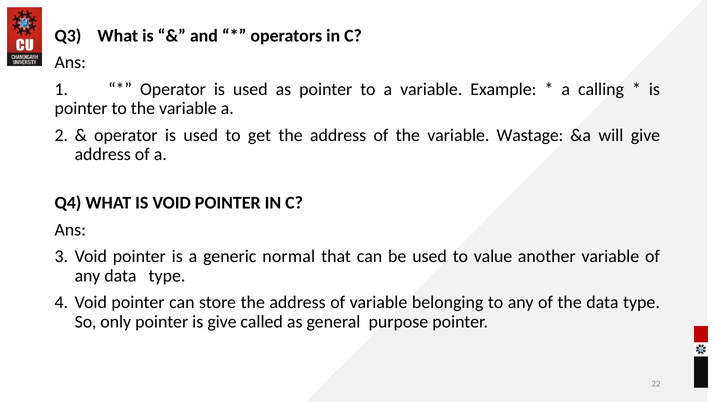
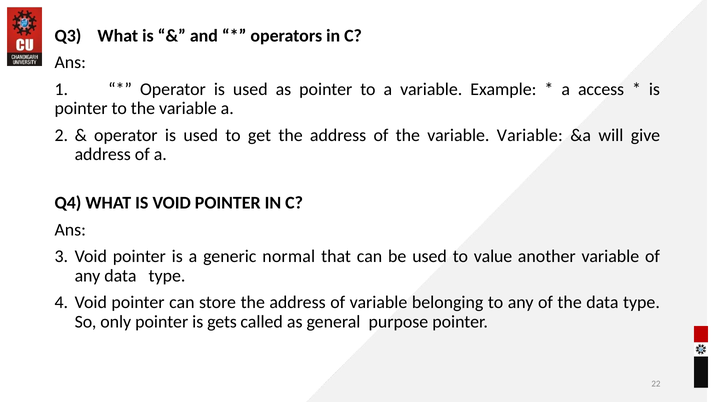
calling: calling -> access
variable Wastage: Wastage -> Variable
is give: give -> gets
